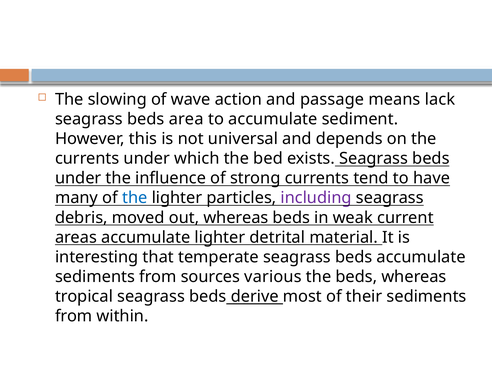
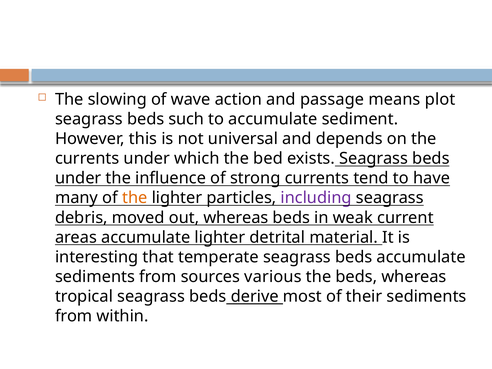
lack: lack -> plot
area: area -> such
the at (135, 198) colour: blue -> orange
